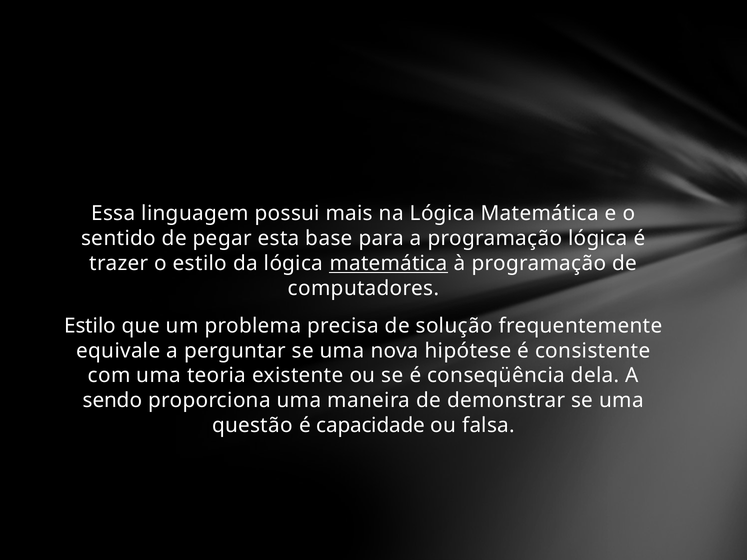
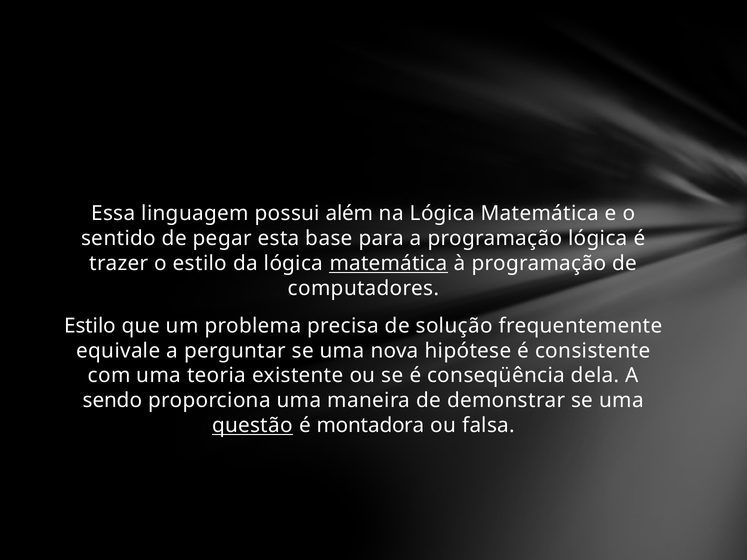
mais: mais -> além
questão underline: none -> present
capacidade: capacidade -> montadora
